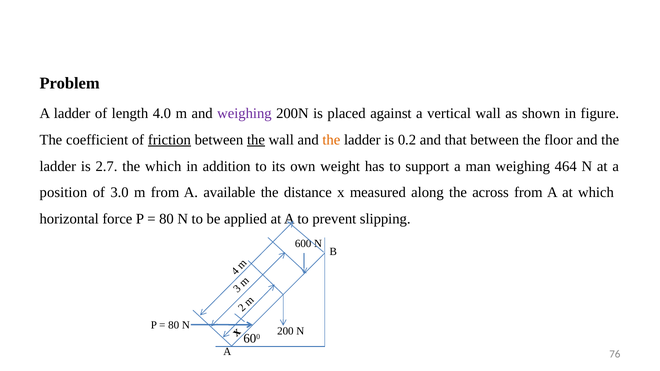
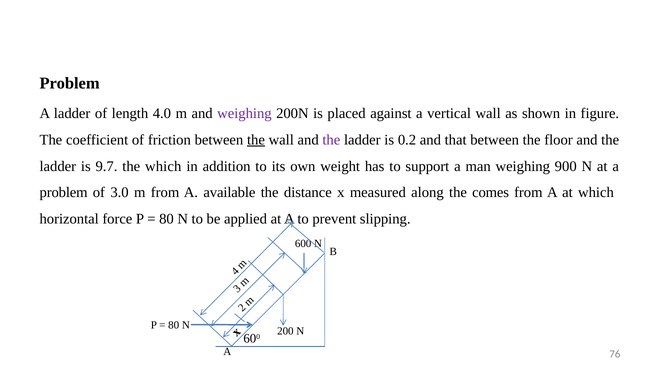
friction underline: present -> none
the at (331, 140) colour: orange -> purple
2.7: 2.7 -> 9.7
464: 464 -> 900
position at (63, 193): position -> problem
across: across -> comes
